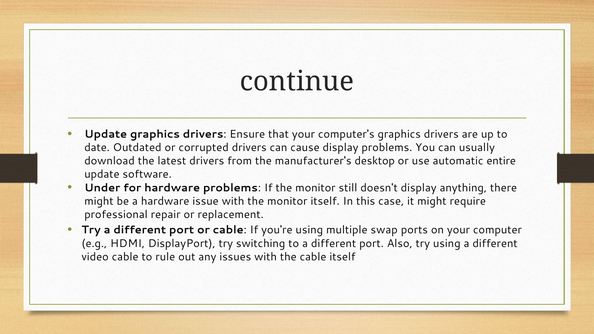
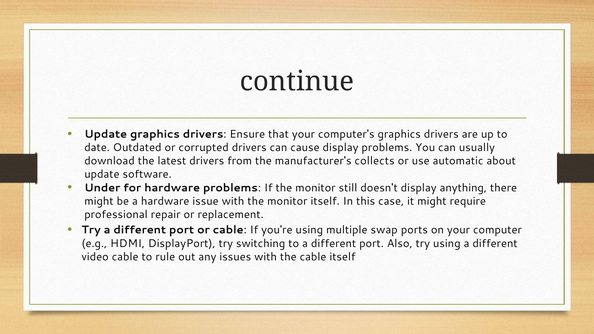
desktop: desktop -> collects
entire: entire -> about
